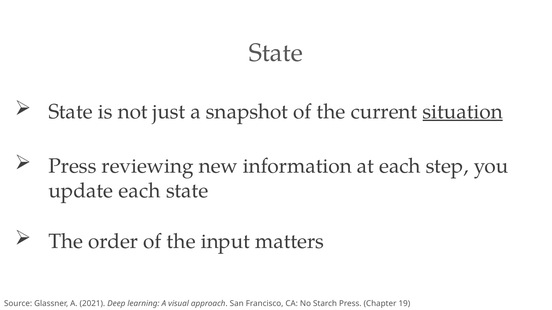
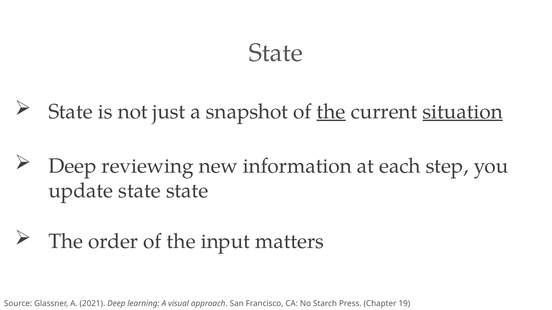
the at (331, 112) underline: none -> present
Press at (72, 166): Press -> Deep
update each: each -> state
